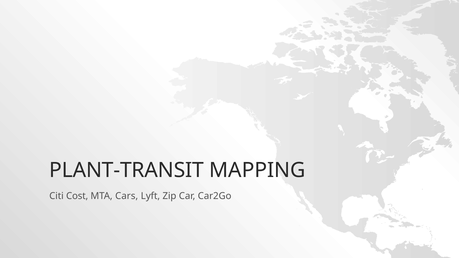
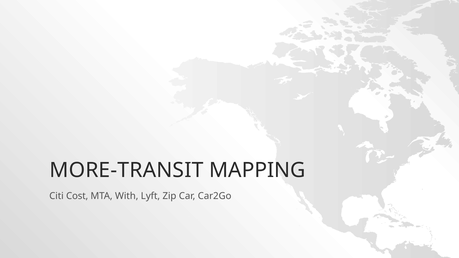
PLANT-TRANSIT: PLANT-TRANSIT -> MORE-TRANSIT
Cars: Cars -> With
